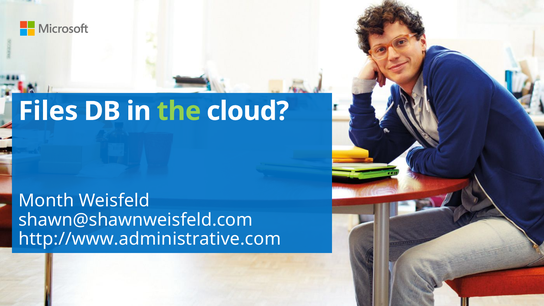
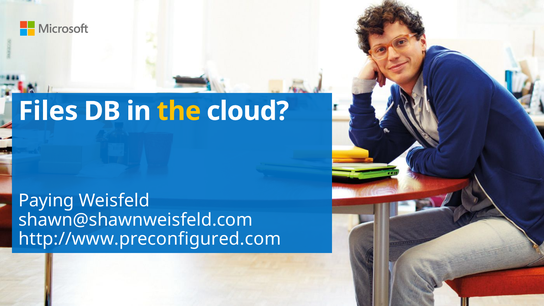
the colour: light green -> yellow
Month: Month -> Paying
http://www.administrative.com: http://www.administrative.com -> http://www.preconfigured.com
